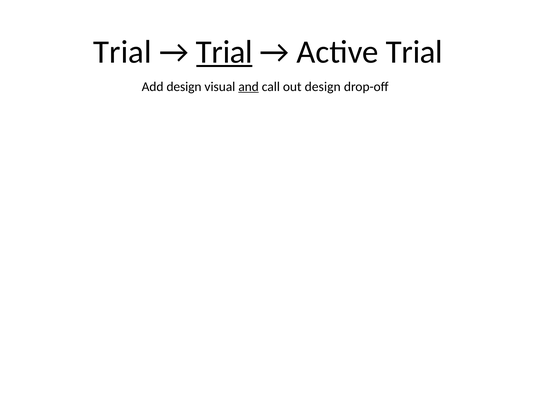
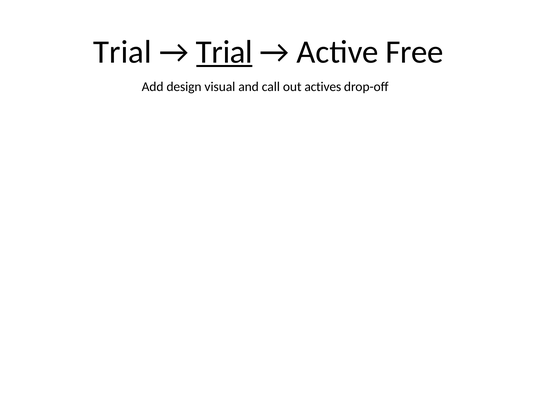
Active Trial: Trial -> Free
and underline: present -> none
out design: design -> actives
